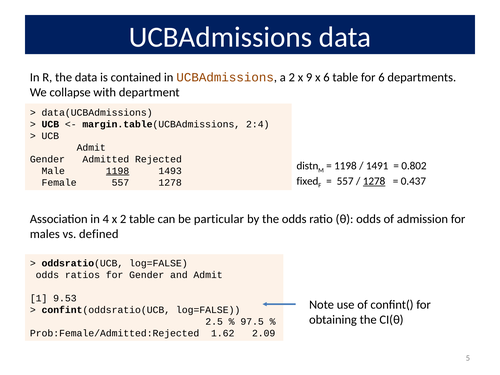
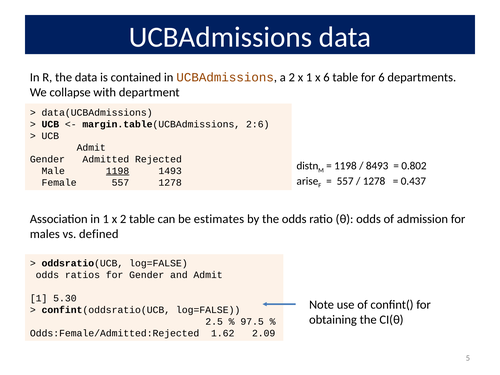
x 9: 9 -> 1
2:4: 2:4 -> 2:6
1491: 1491 -> 8493
fixed: fixed -> arise
1278 at (374, 181) underline: present -> none
in 4: 4 -> 1
particular: particular -> estimates
9.53: 9.53 -> 5.30
Prob:Female/Admitted:Rejected: Prob:Female/Admitted:Rejected -> Odds:Female/Admitted:Rejected
